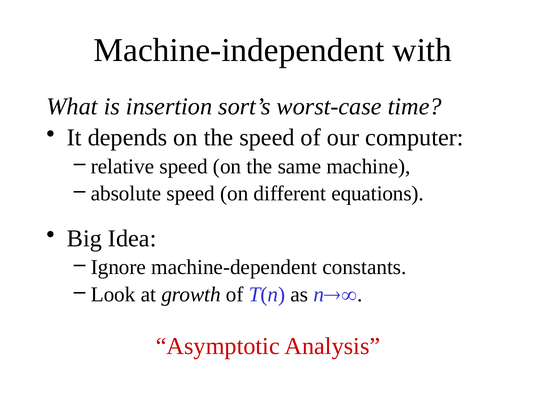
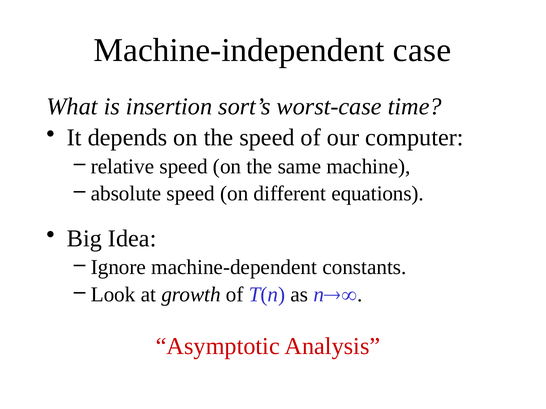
with: with -> case
